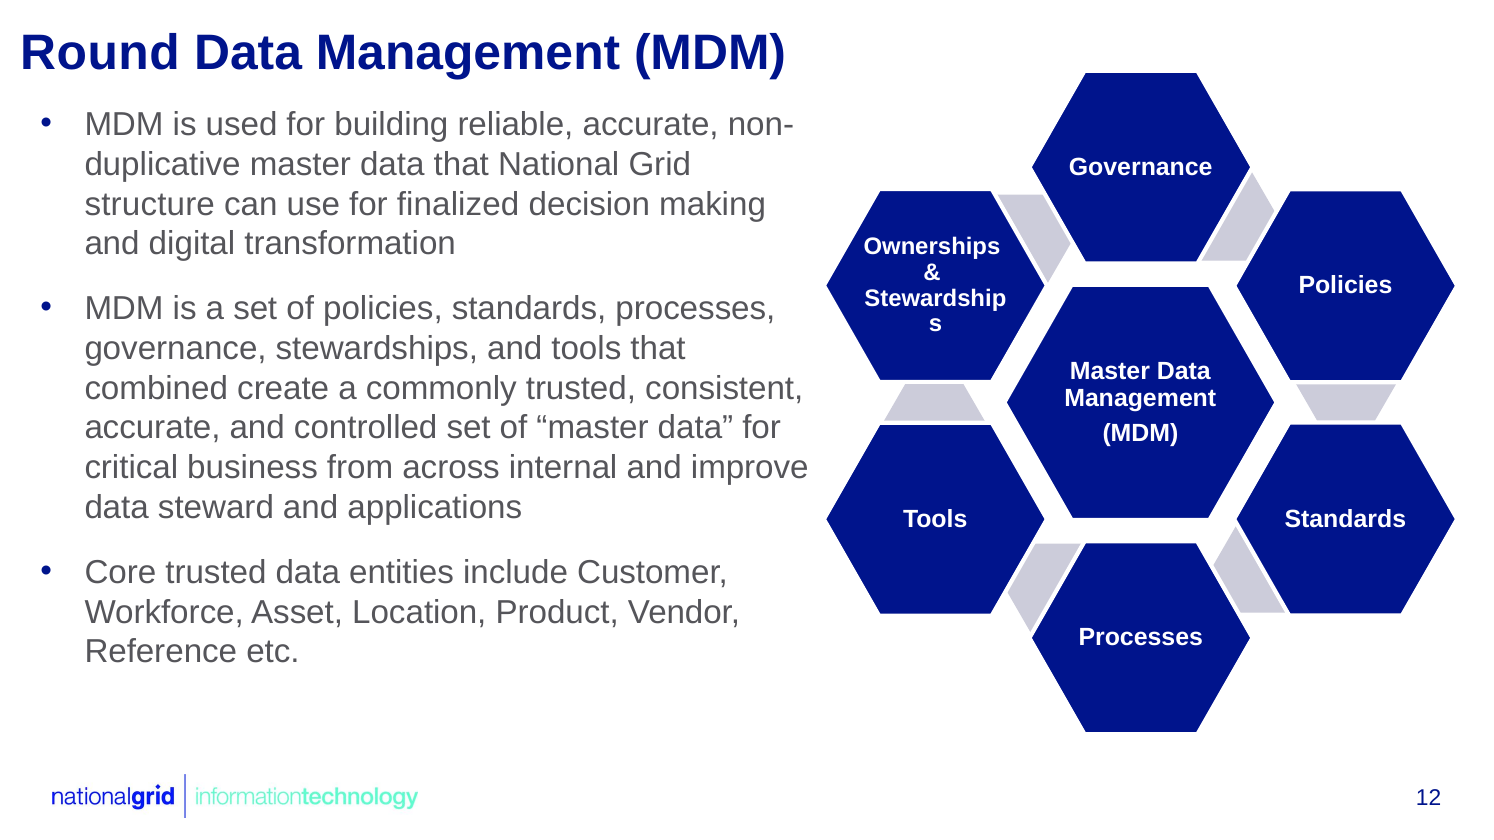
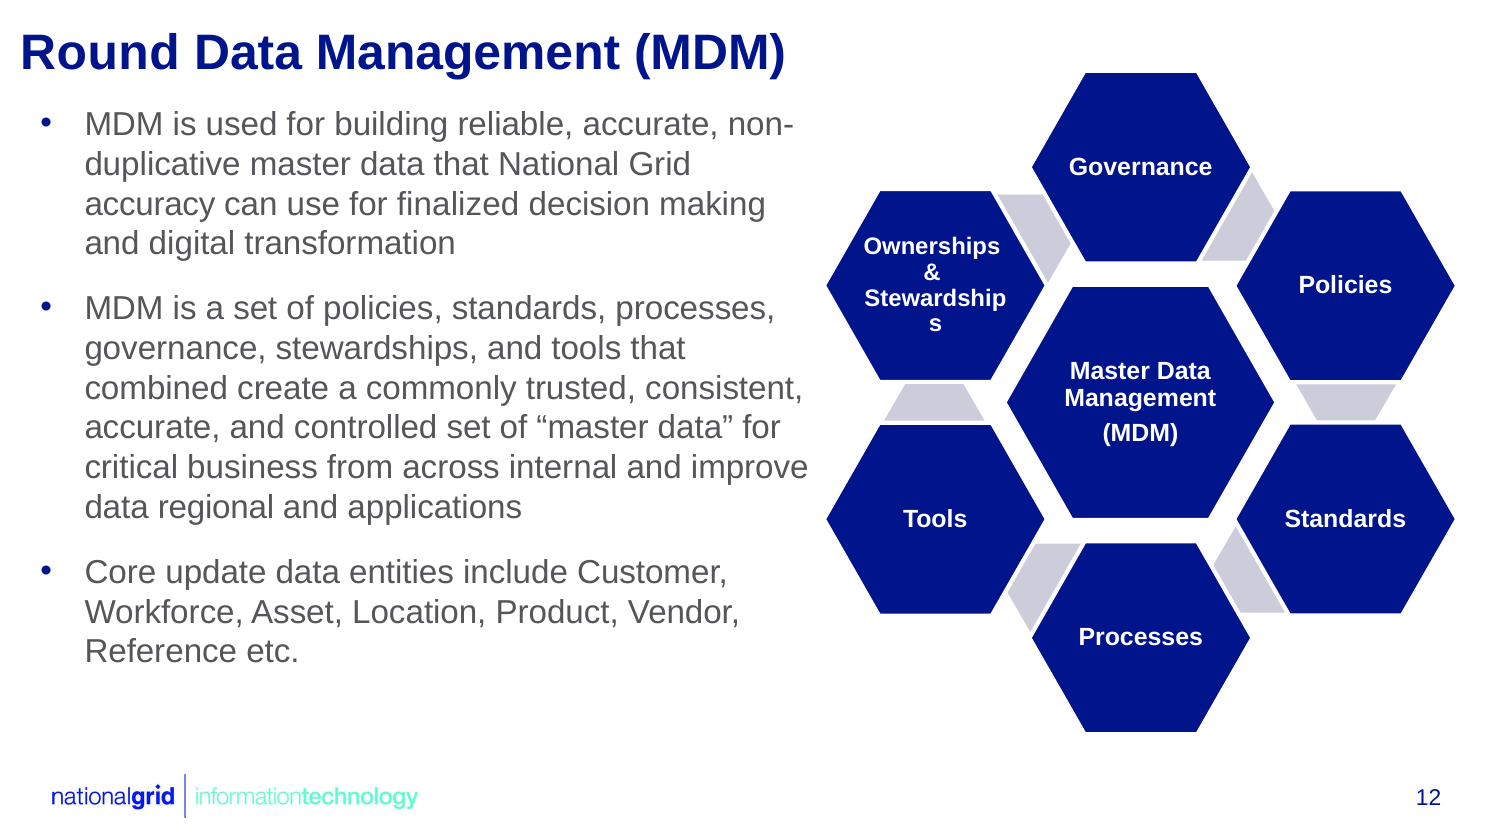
structure: structure -> accuracy
steward: steward -> regional
Core trusted: trusted -> update
